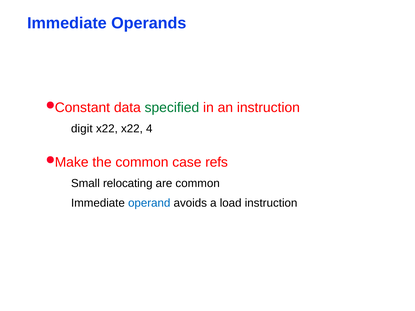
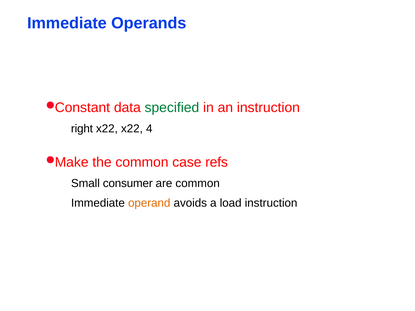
digit: digit -> right
relocating: relocating -> consumer
operand colour: blue -> orange
